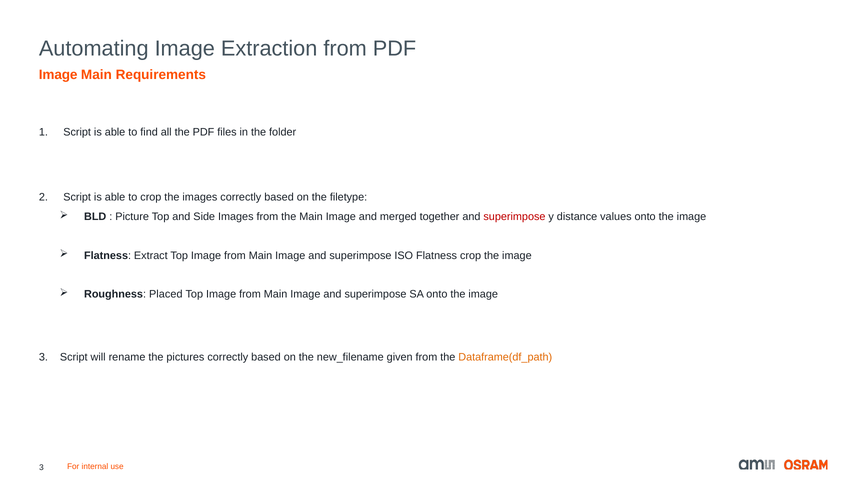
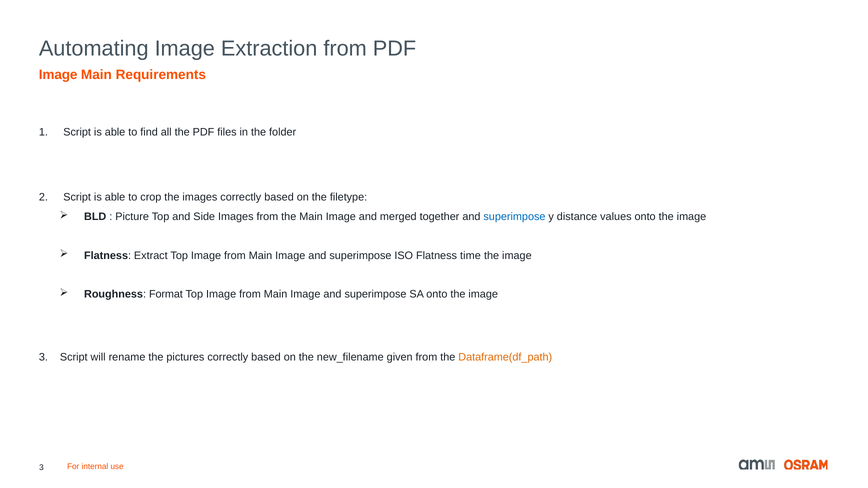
superimpose at (514, 217) colour: red -> blue
Flatness crop: crop -> time
Placed: Placed -> Format
